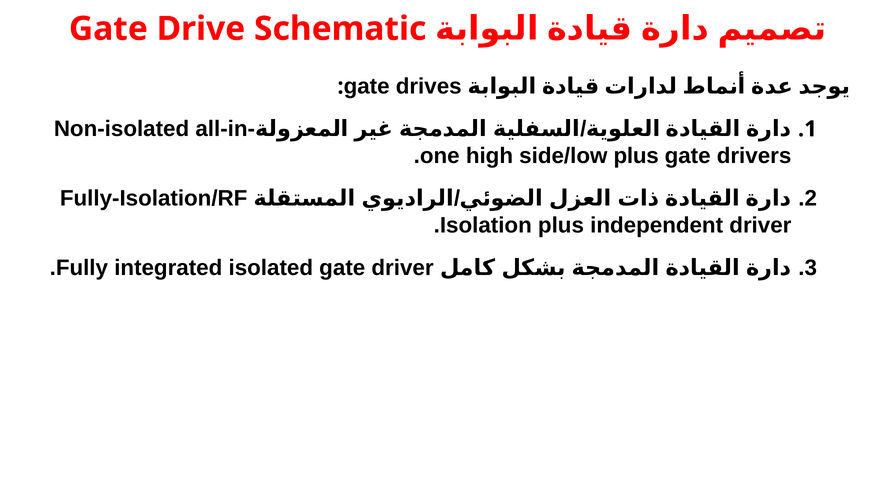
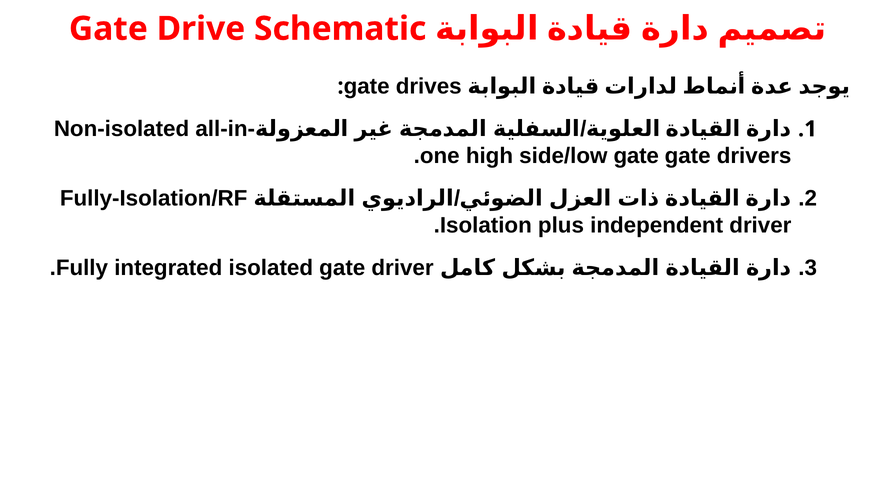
side/low plus: plus -> gate
